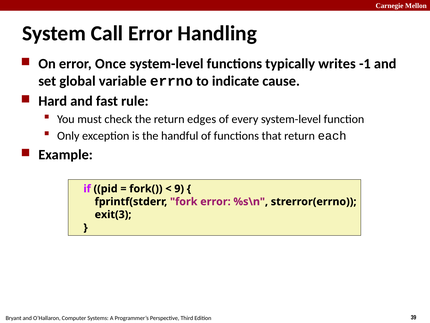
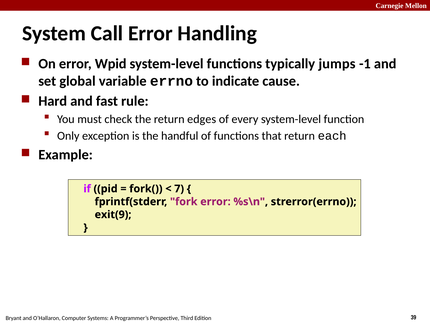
Once: Once -> Wpid
writes: writes -> jumps
9: 9 -> 7
exit(3: exit(3 -> exit(9
